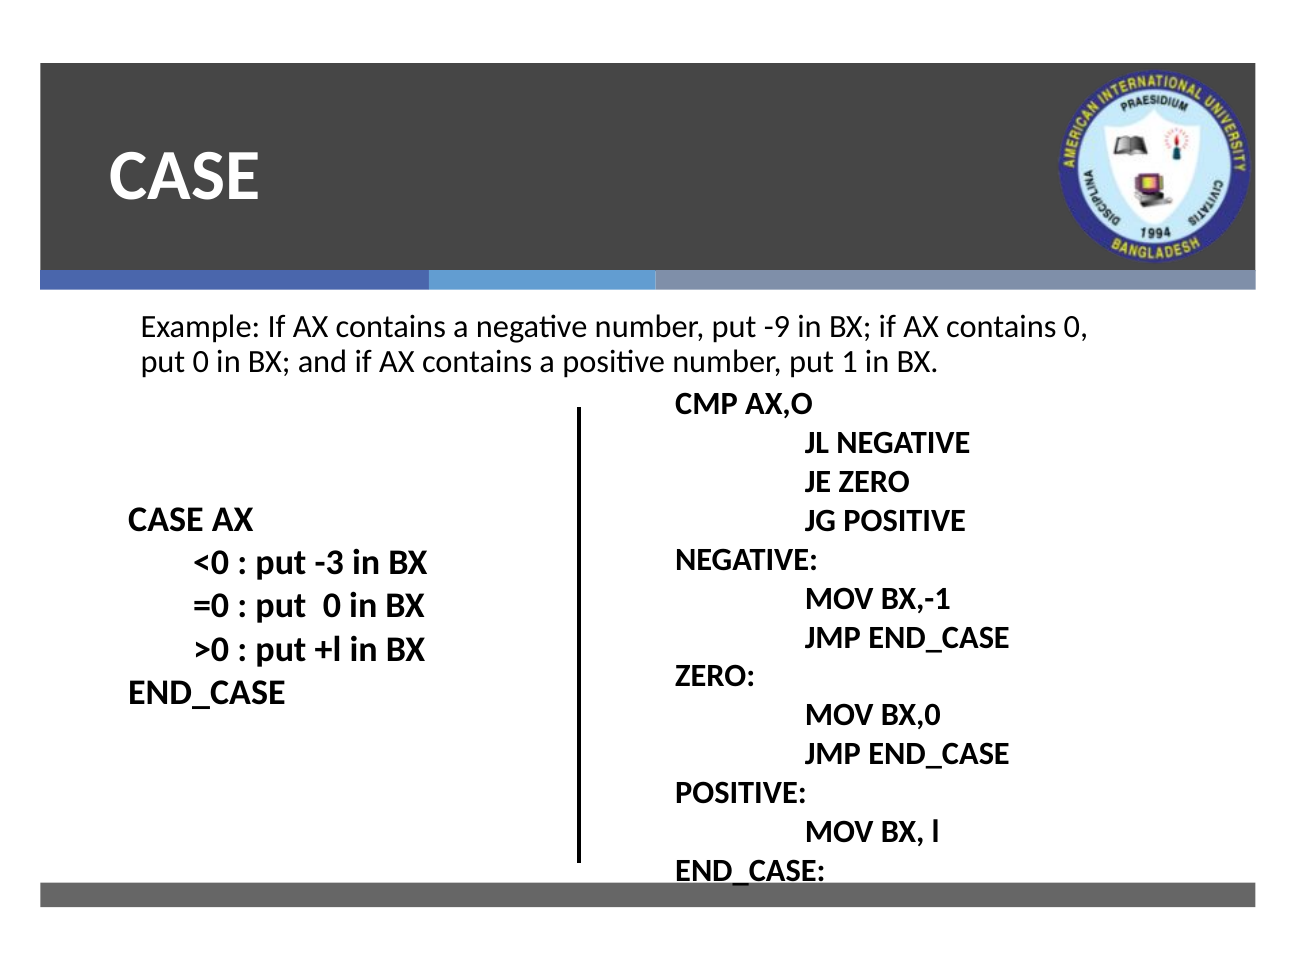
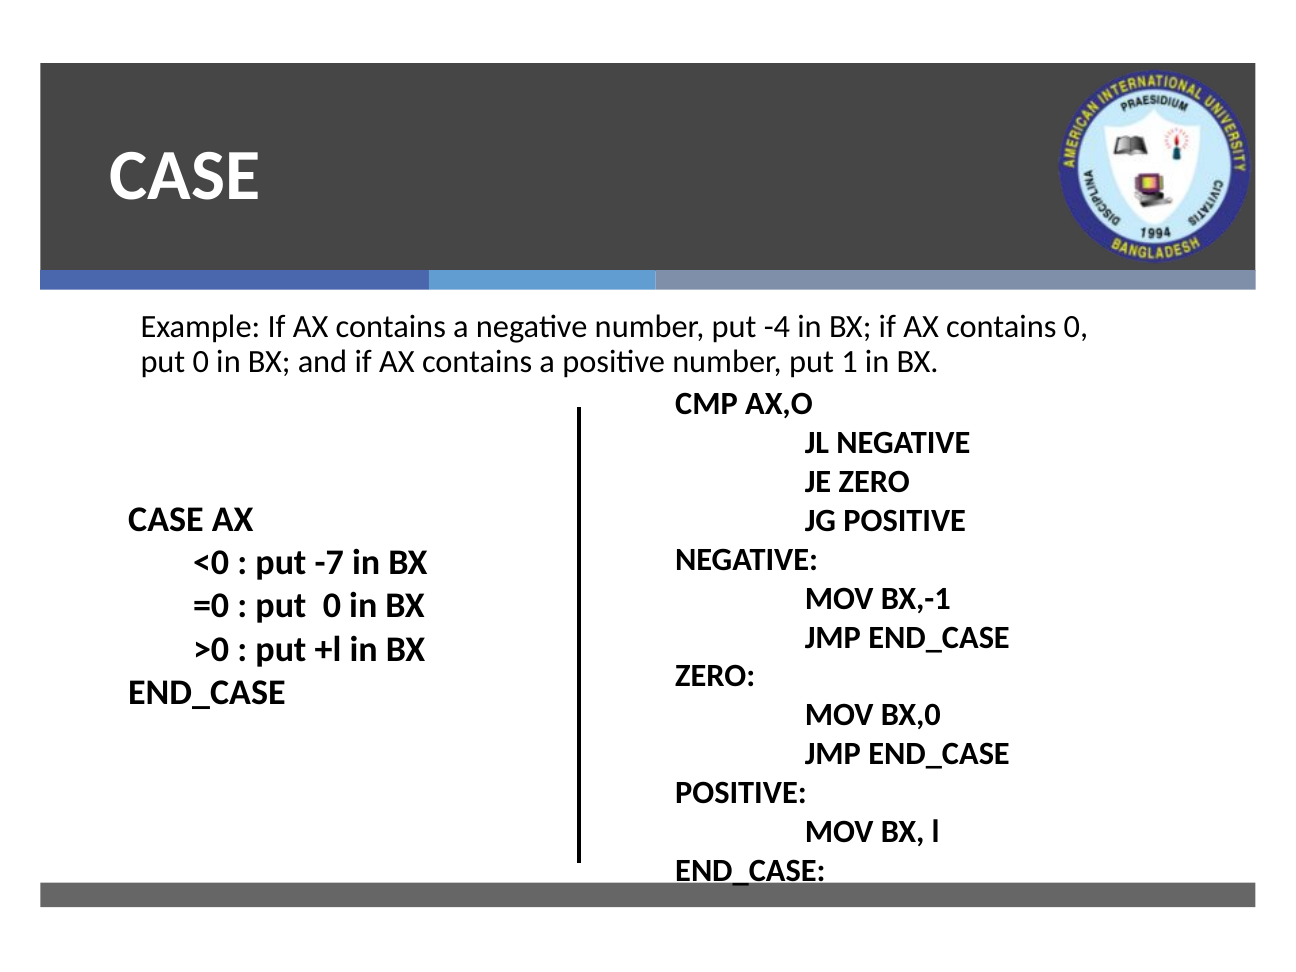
-9: -9 -> -4
-3: -3 -> -7
